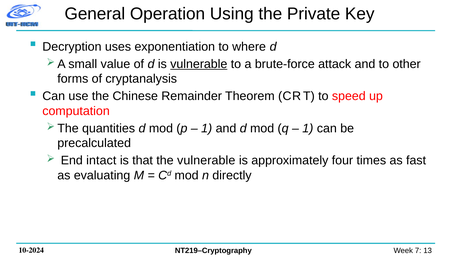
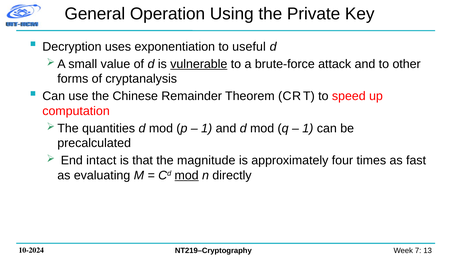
where: where -> useful
the vulnerable: vulnerable -> magnitude
mod at (187, 175) underline: none -> present
